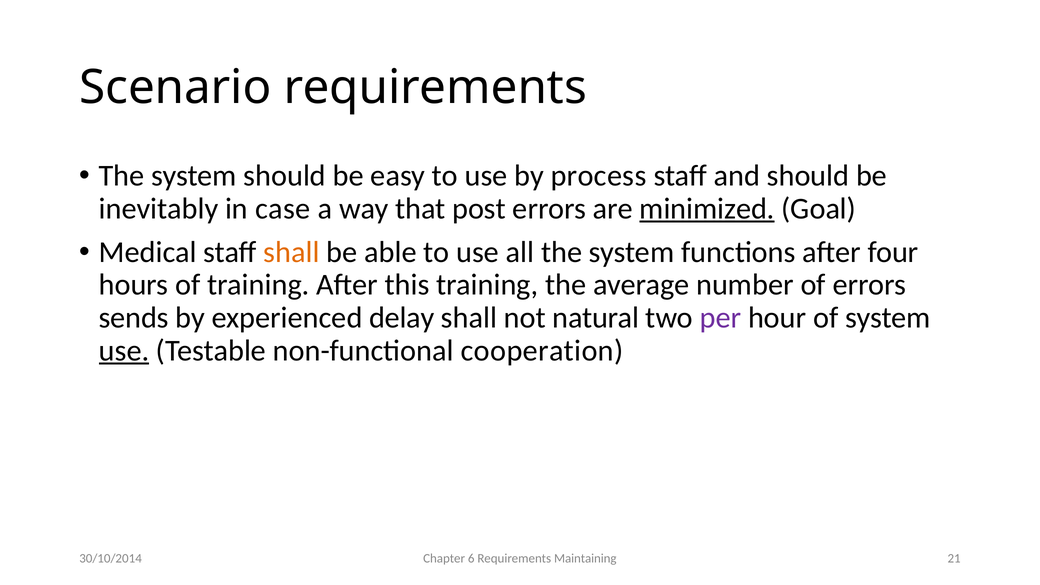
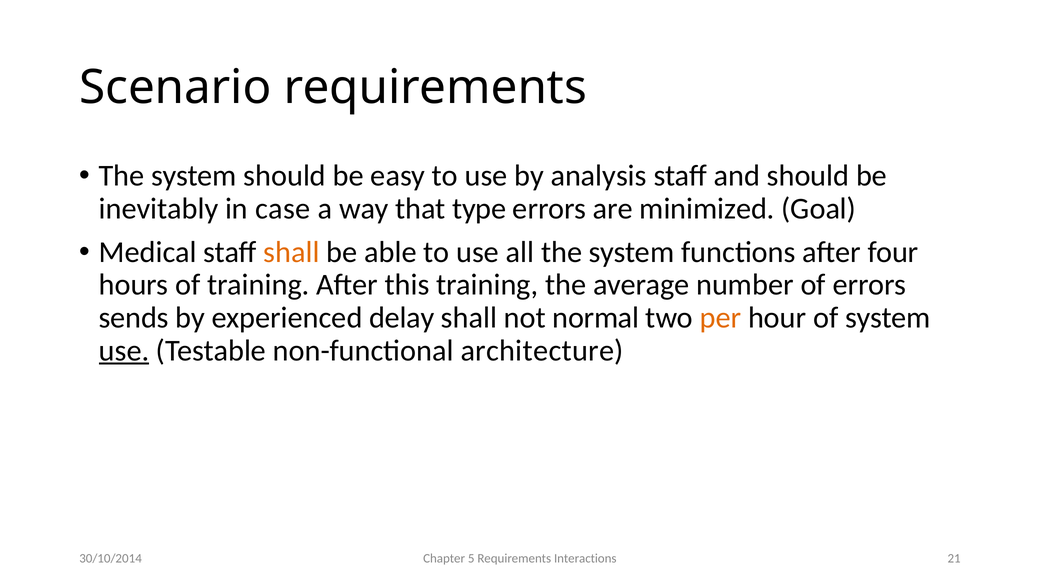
process: process -> analysis
post: post -> type
minimized underline: present -> none
natural: natural -> normal
per colour: purple -> orange
cooperation: cooperation -> architecture
6: 6 -> 5
Maintaining: Maintaining -> Interactions
